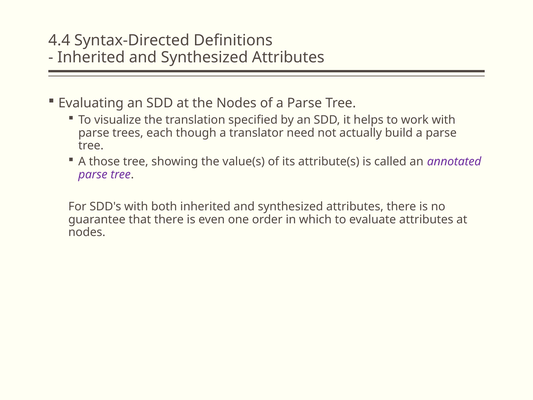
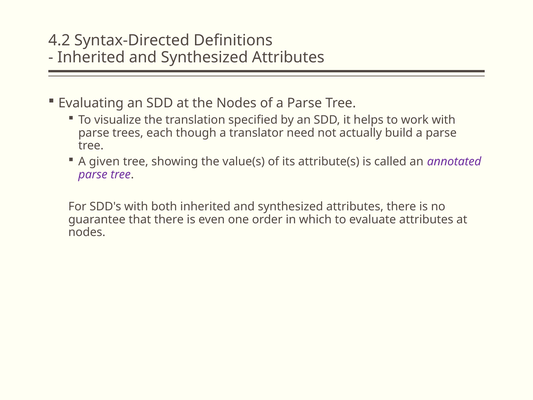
4.4: 4.4 -> 4.2
those: those -> given
